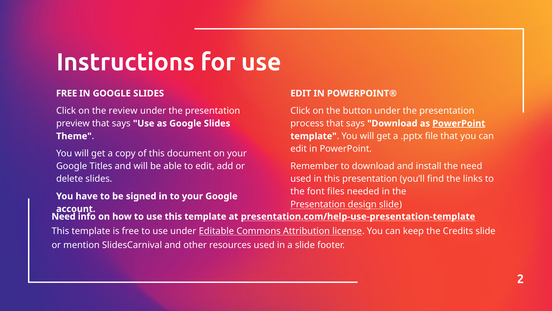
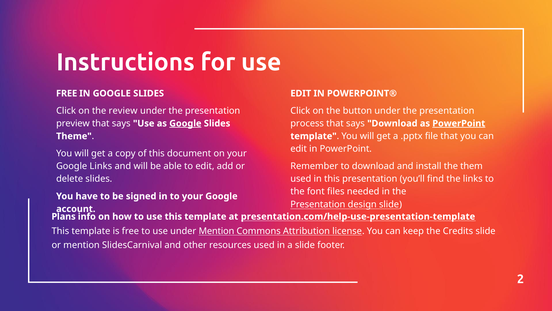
Google at (185, 123) underline: none -> present
Google Titles: Titles -> Links
the need: need -> them
Need at (64, 216): Need -> Plans
under Editable: Editable -> Mention
